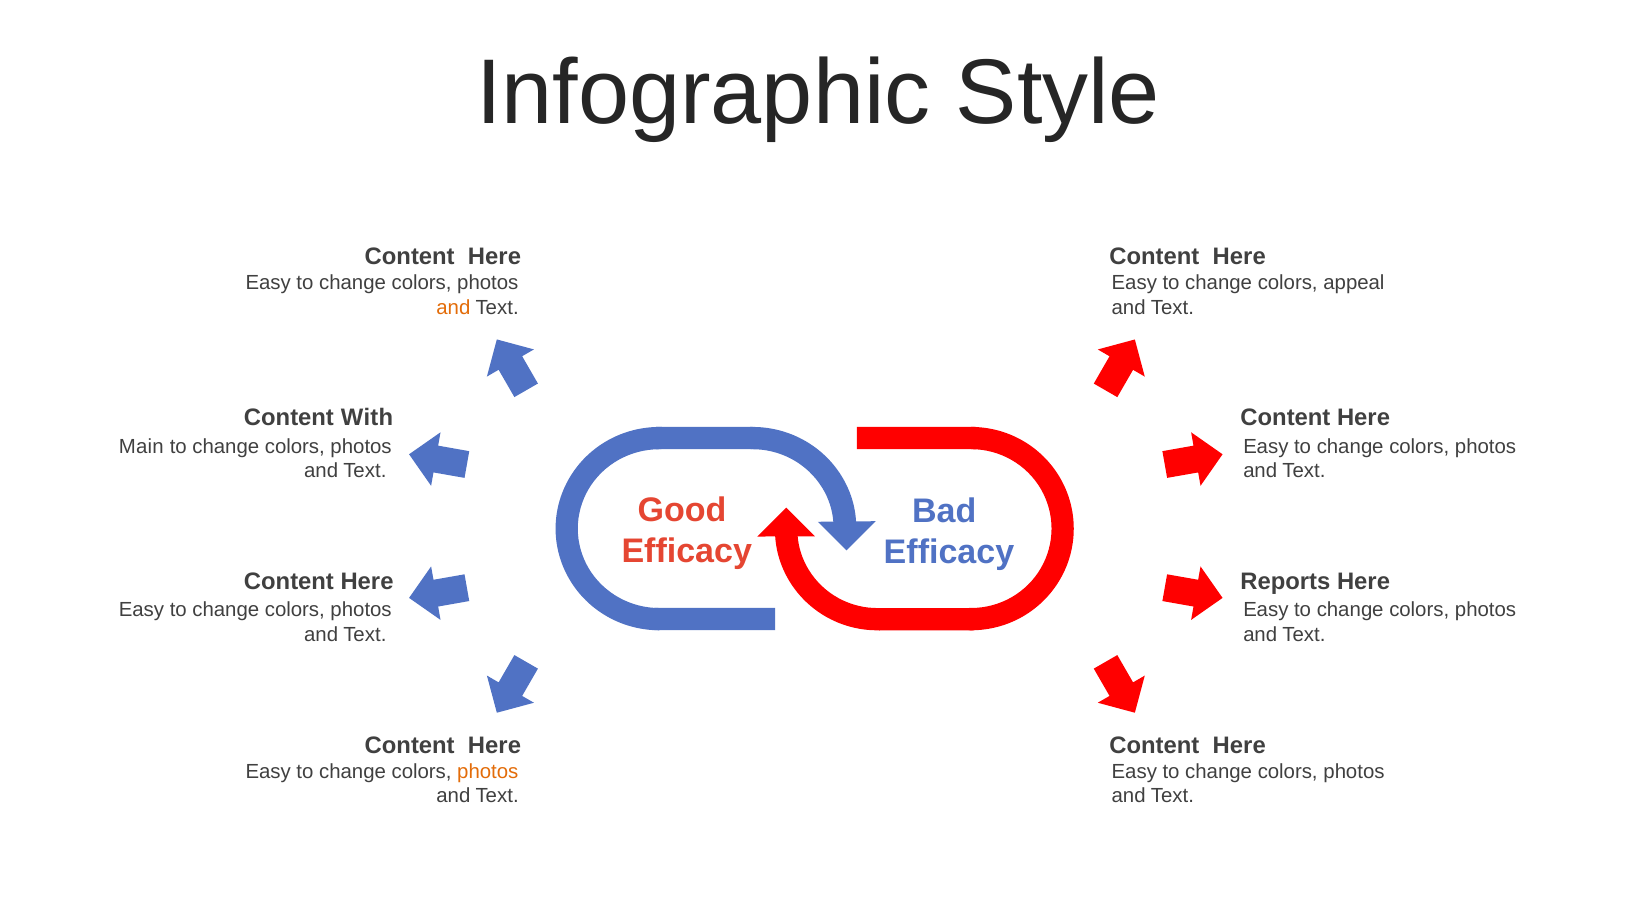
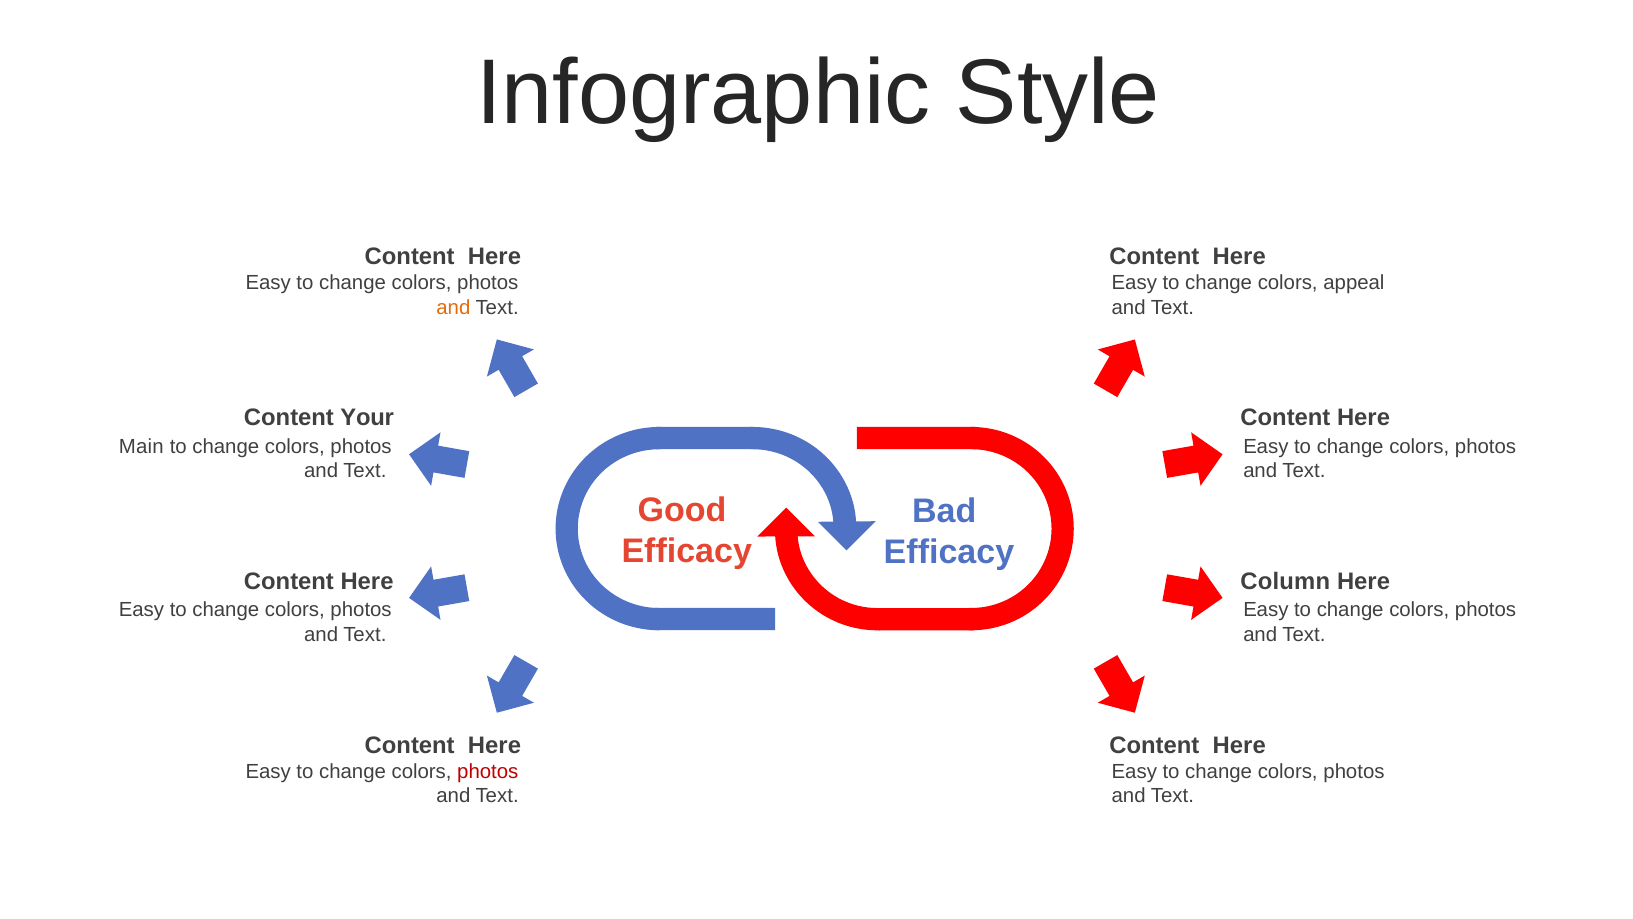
With: With -> Your
Reports: Reports -> Column
photos at (488, 771) colour: orange -> red
